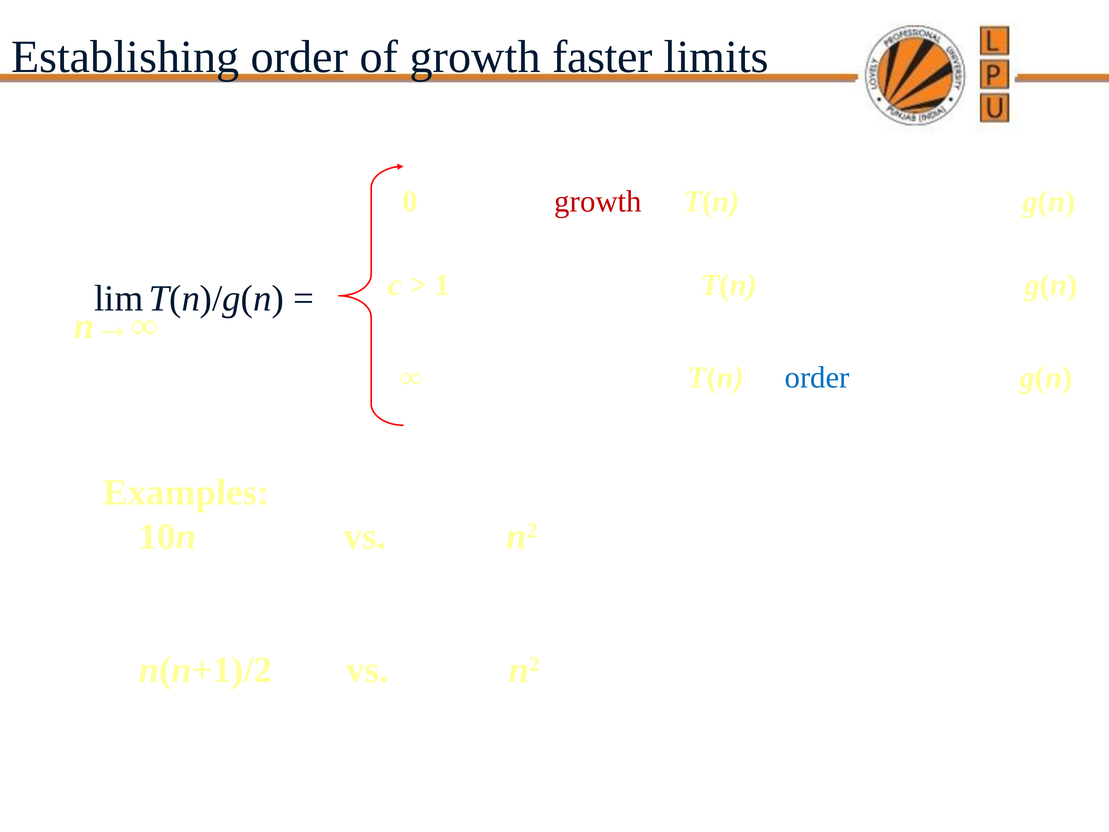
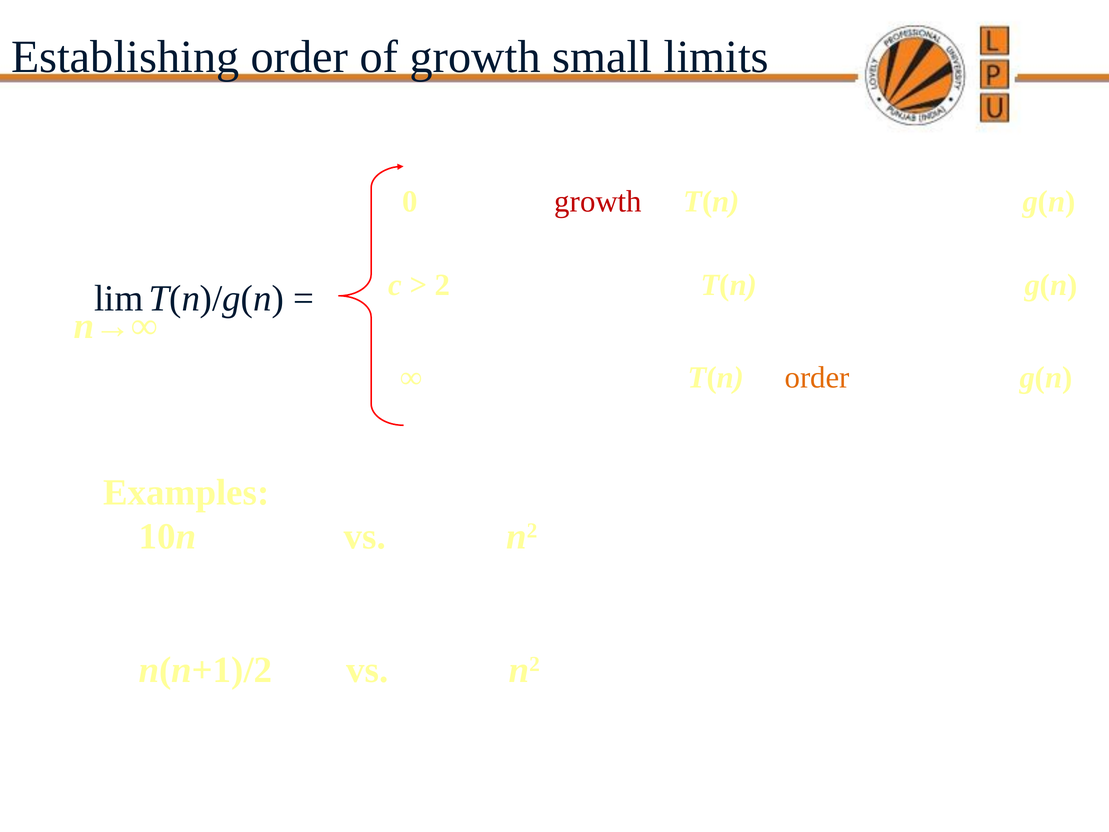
faster: faster -> small
1: 1 -> 2
order at (817, 377) colour: blue -> orange
